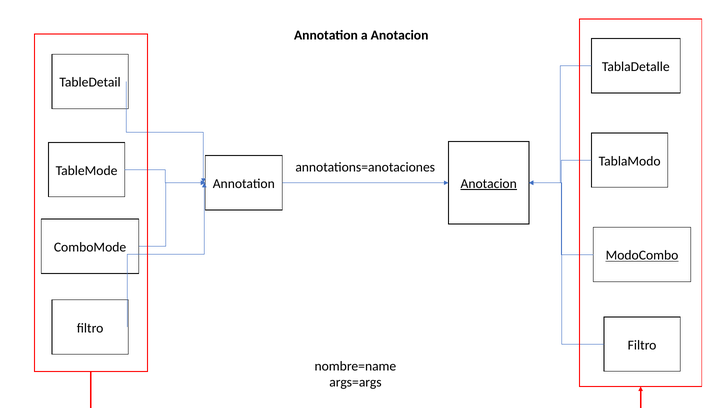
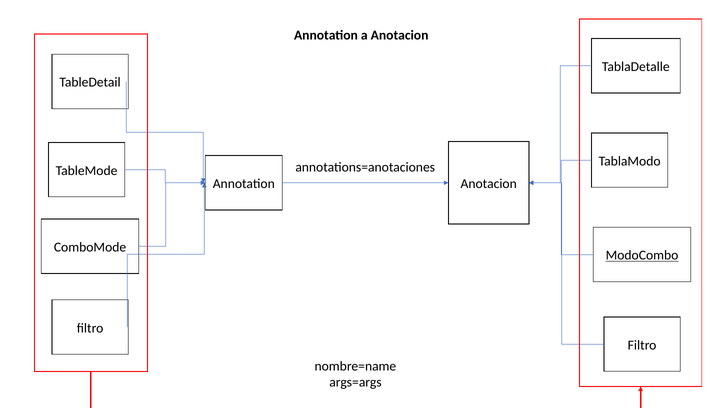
Anotacion at (489, 184) underline: present -> none
